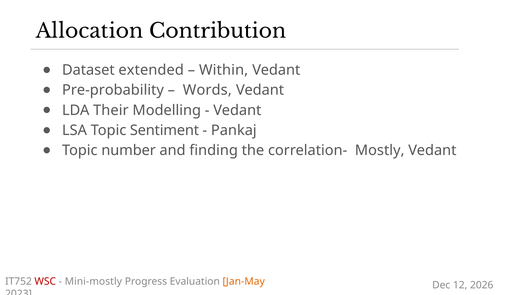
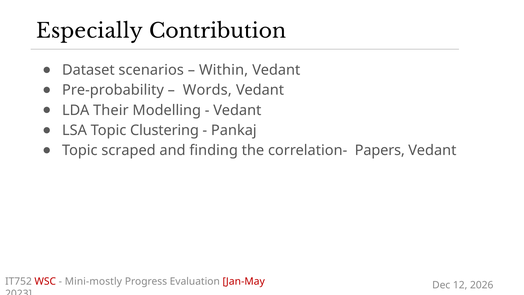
Allocation: Allocation -> Especially
extended: extended -> scenarios
Sentiment: Sentiment -> Clustering
number: number -> scraped
Mostly: Mostly -> Papers
Jan-May colour: orange -> red
